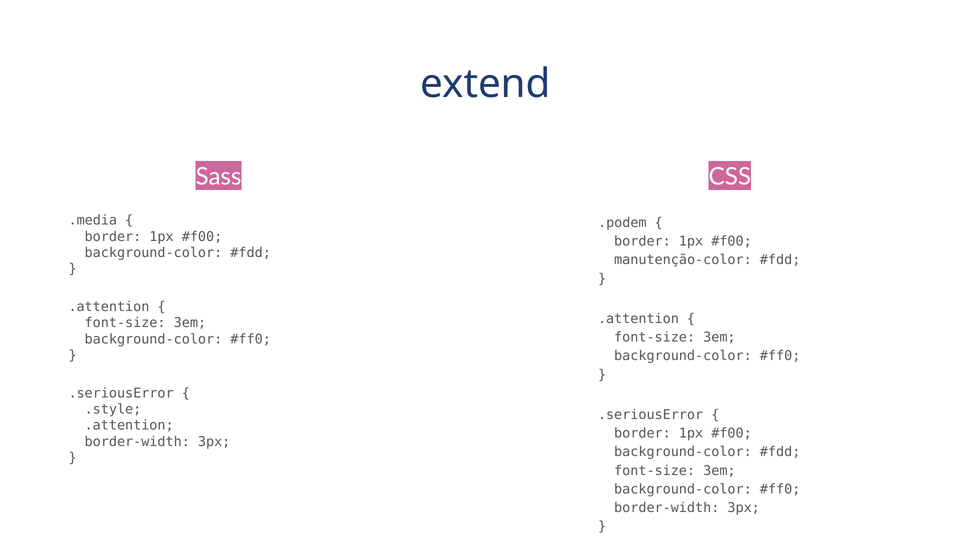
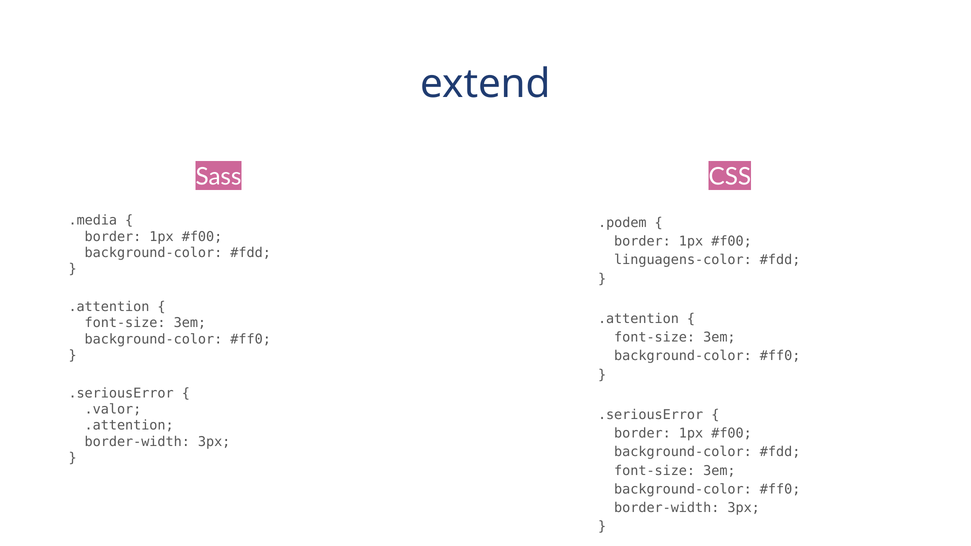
manutenção-color: manutenção-color -> linguagens-color
.style: .style -> .valor
